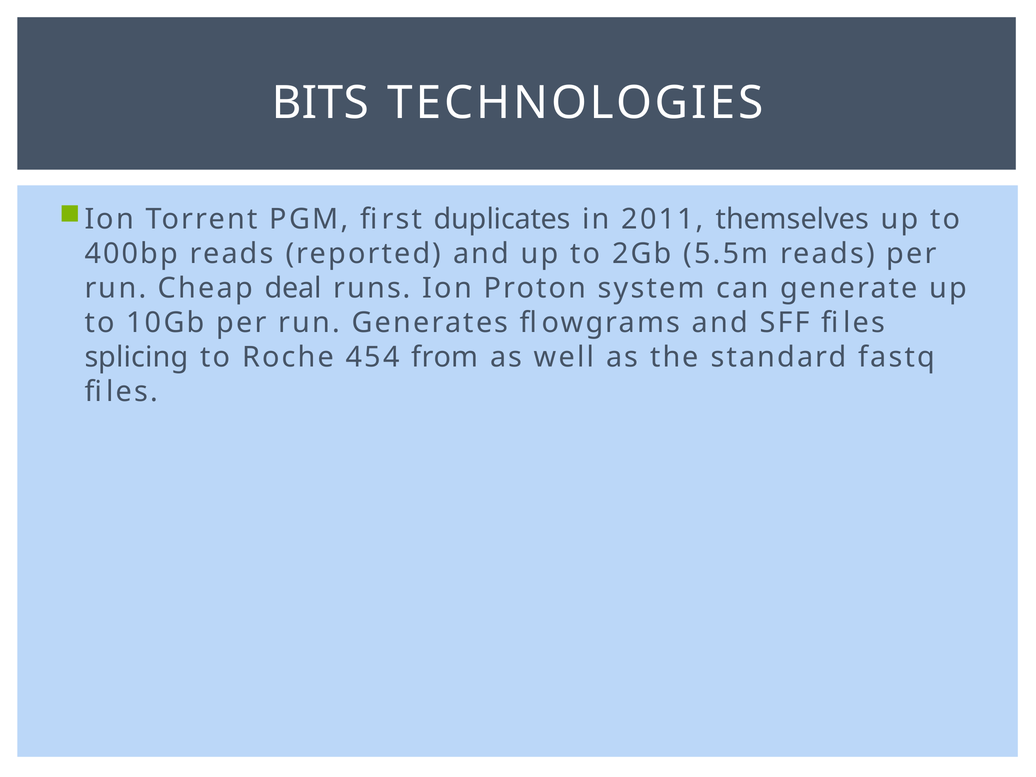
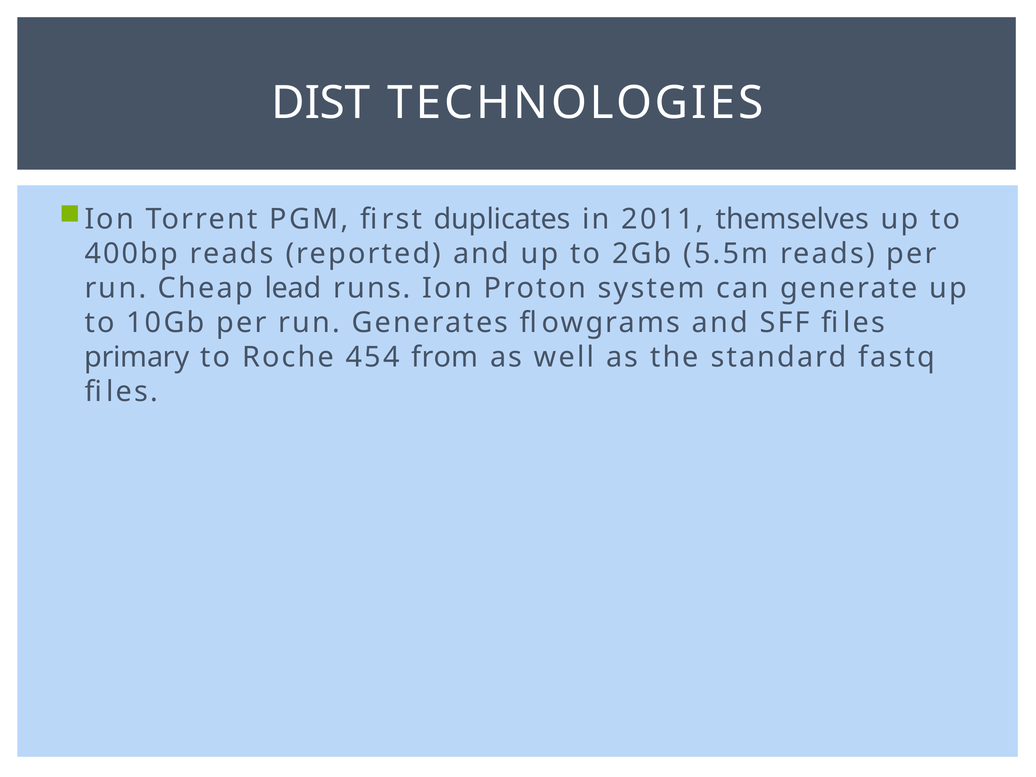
BITS: BITS -> DIST
deal: deal -> lead
splicing: splicing -> primary
